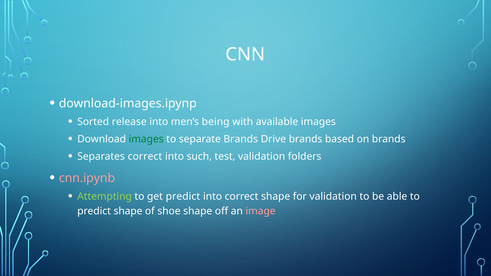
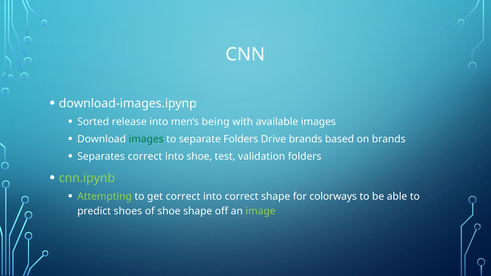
separate Brands: Brands -> Folders
into such: such -> shoe
cnn.ipynb colour: pink -> light green
get predict: predict -> correct
for validation: validation -> colorways
predict shape: shape -> shoes
image colour: pink -> light green
